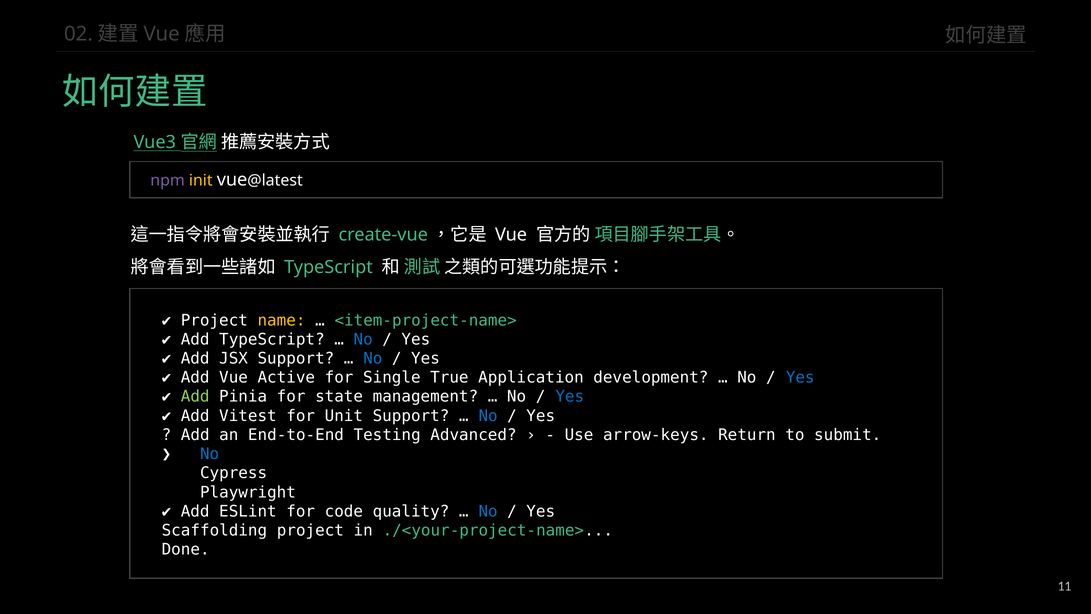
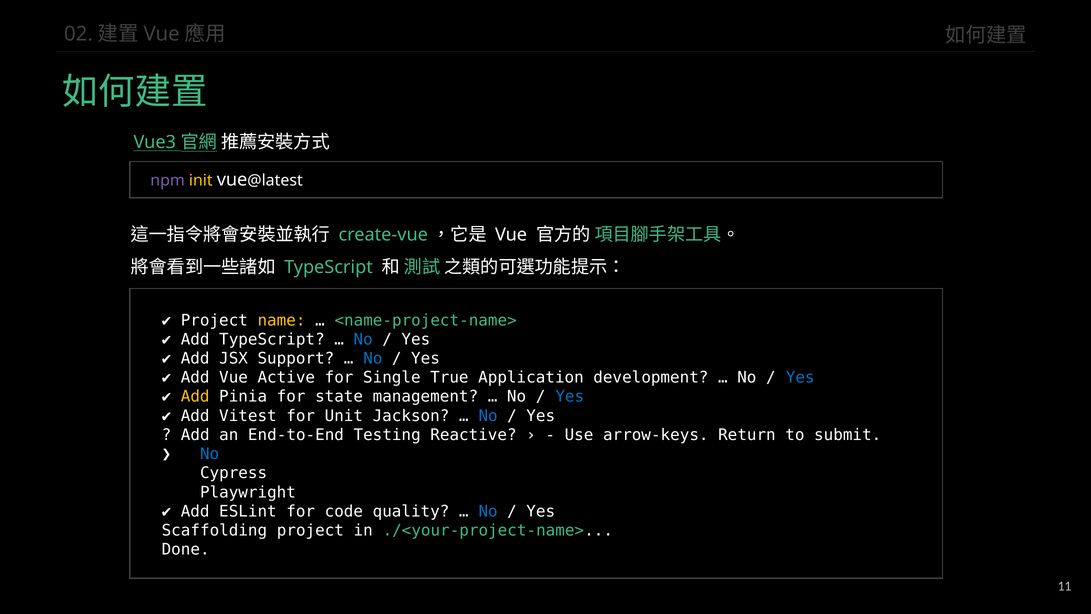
<item-project-name>: <item-project-name> -> <name-project-name>
Add at (195, 396) colour: light green -> yellow
Unit Support: Support -> Jackson
Advanced: Advanced -> Reactive
